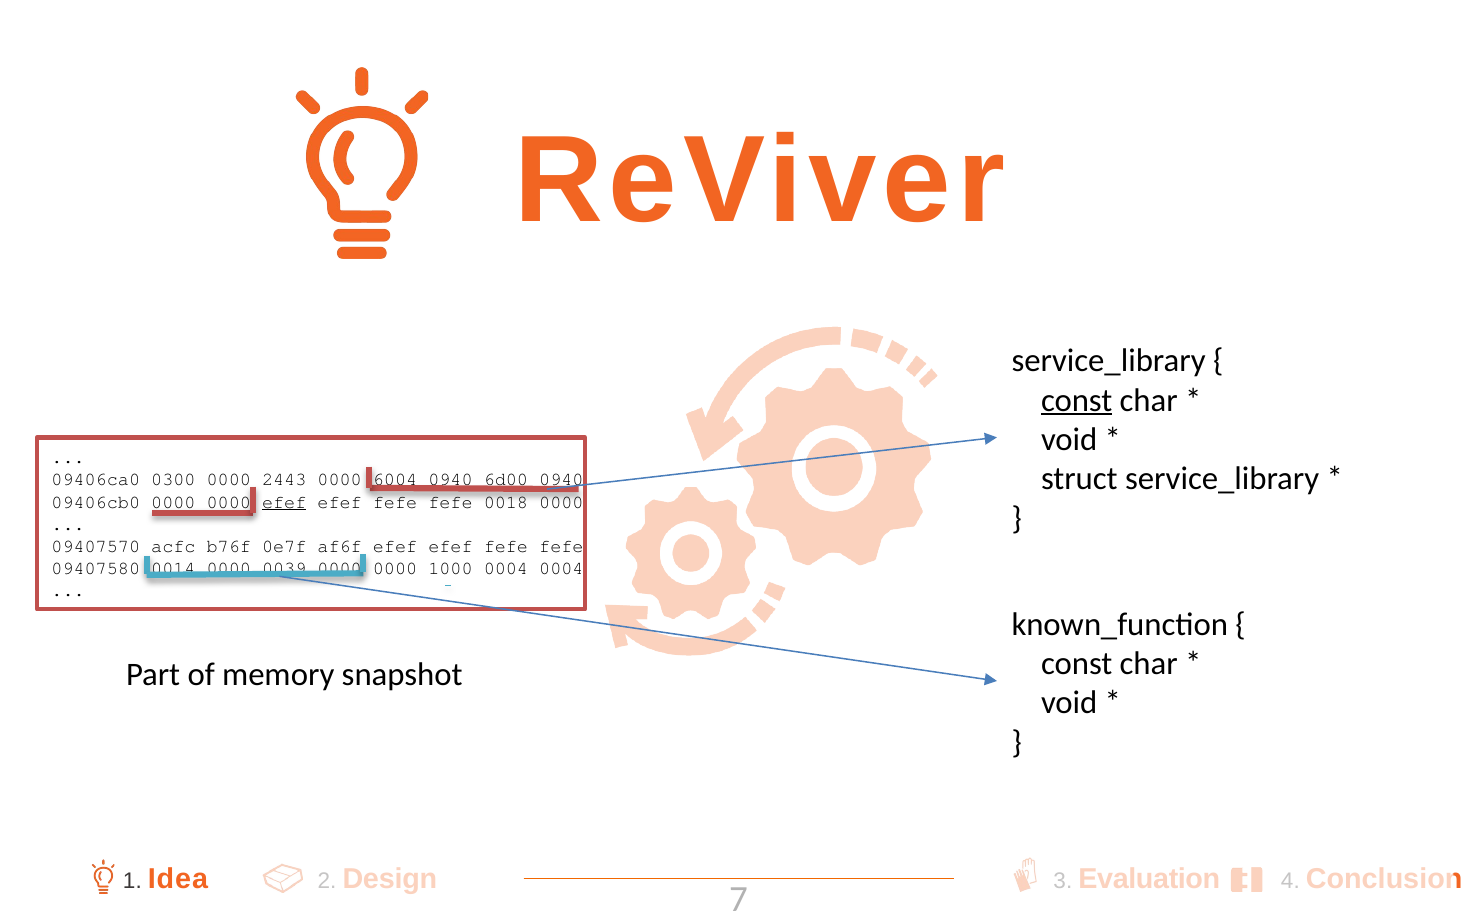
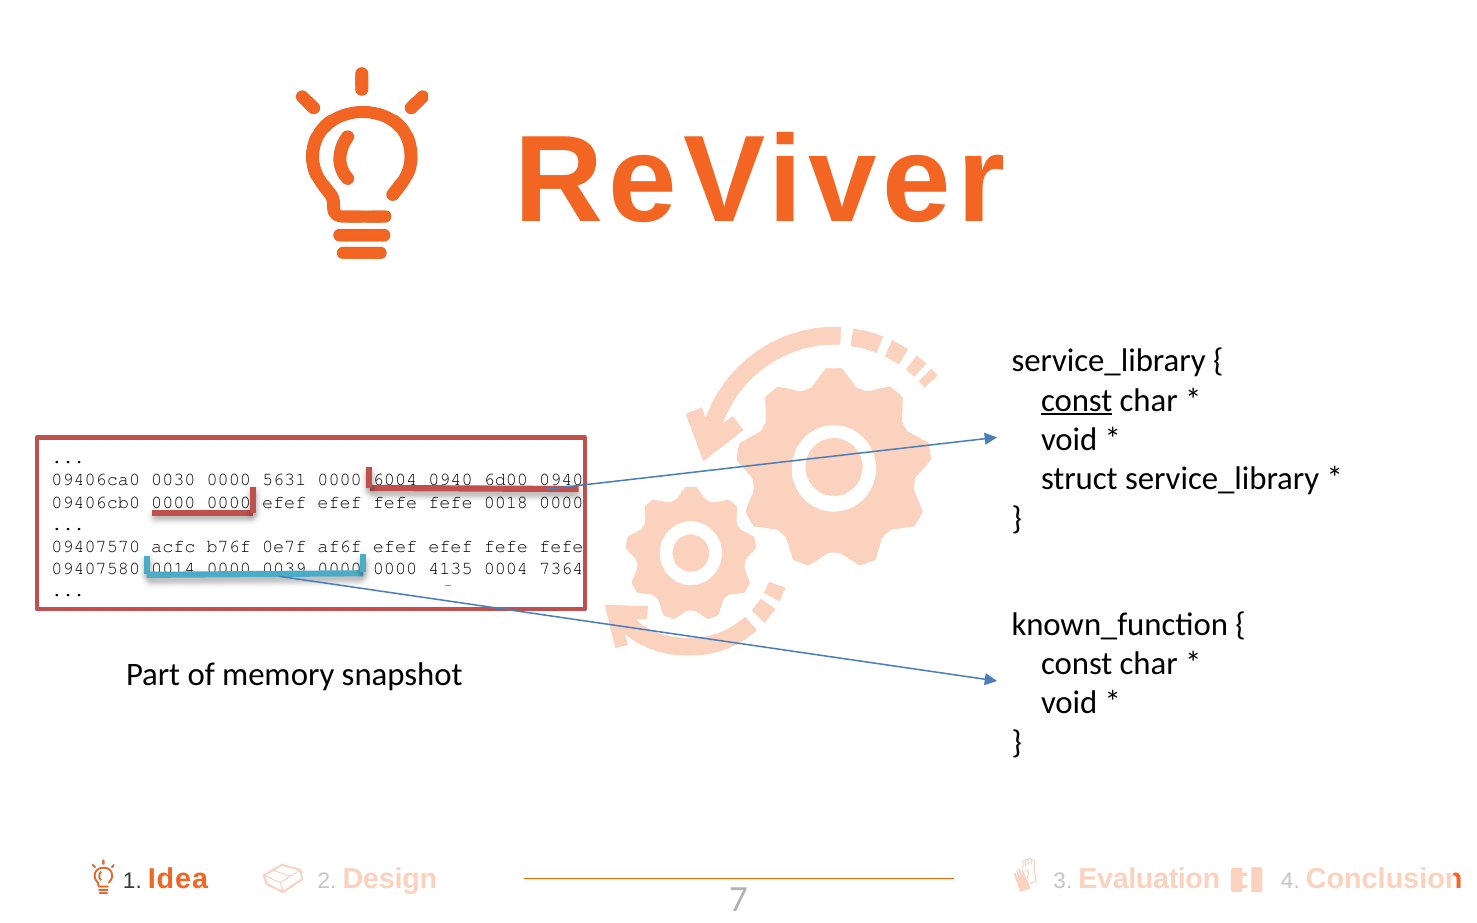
0300: 0300 -> 0030
2443: 2443 -> 5631
efef at (284, 502) underline: present -> none
1000: 1000 -> 4135
0004 0004: 0004 -> 7364
